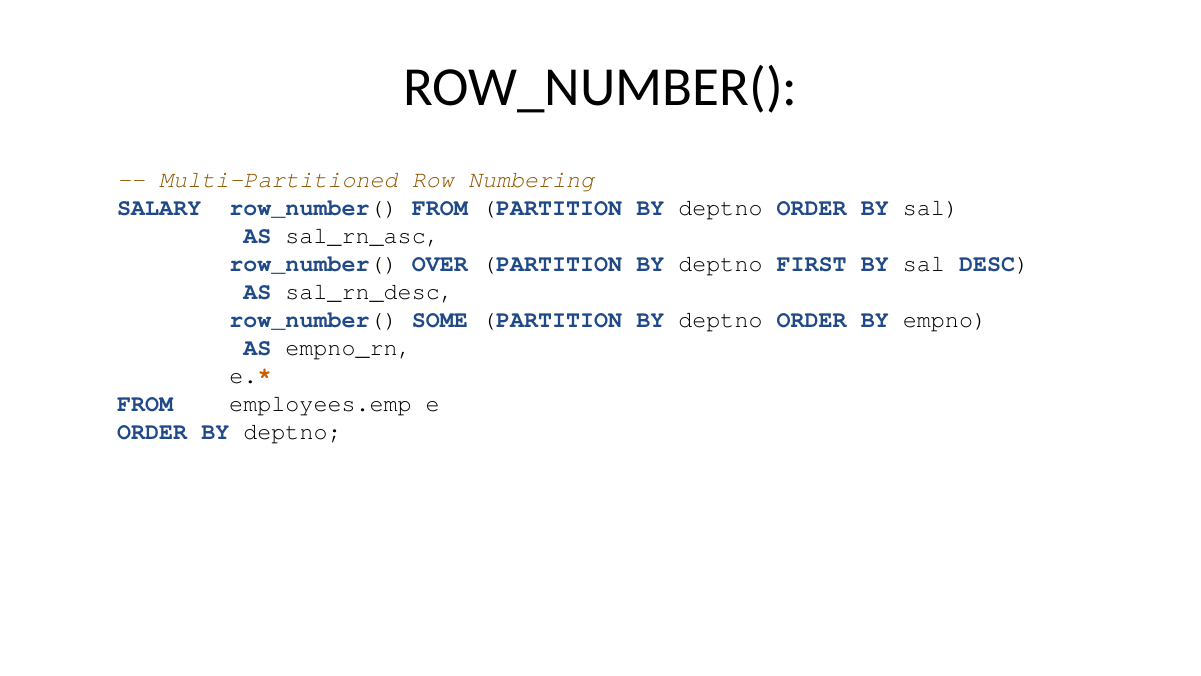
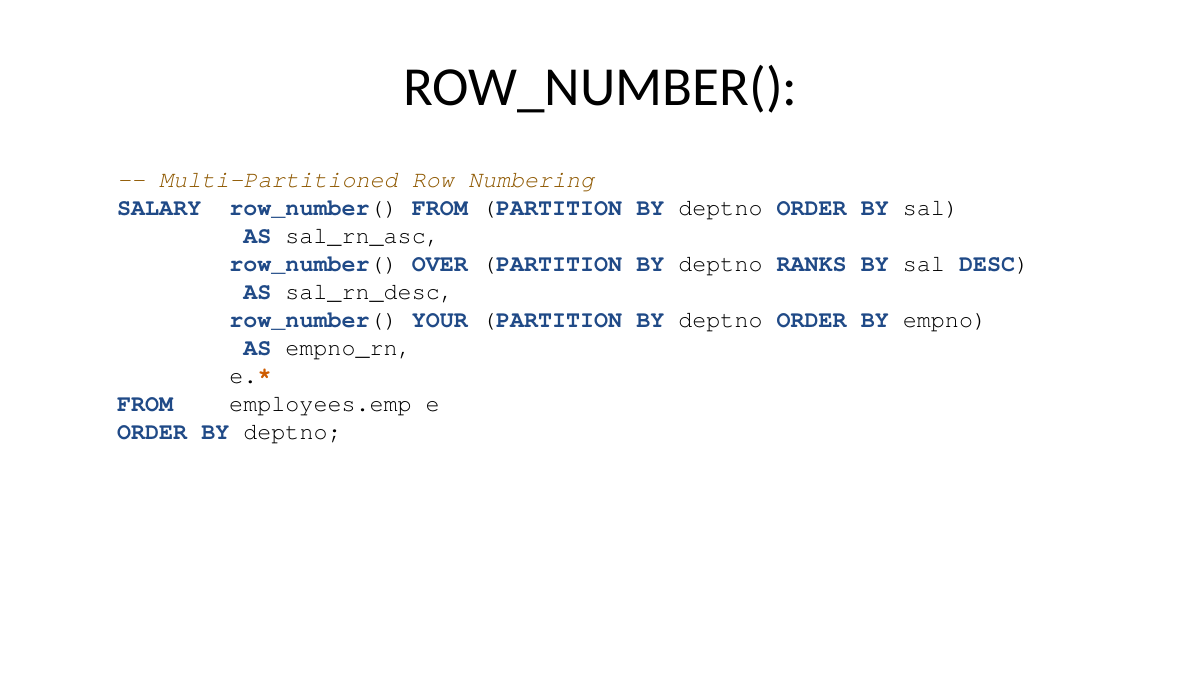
FIRST: FIRST -> RANKS
SOME: SOME -> YOUR
